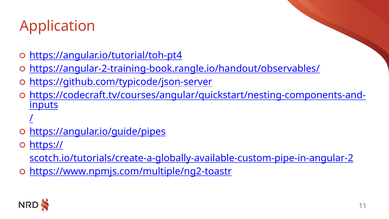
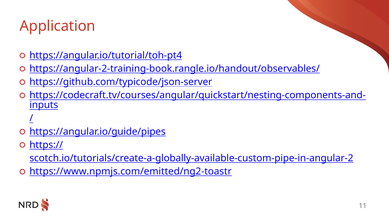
https://www.npmjs.com/multiple/ng2-toastr: https://www.npmjs.com/multiple/ng2-toastr -> https://www.npmjs.com/emitted/ng2-toastr
